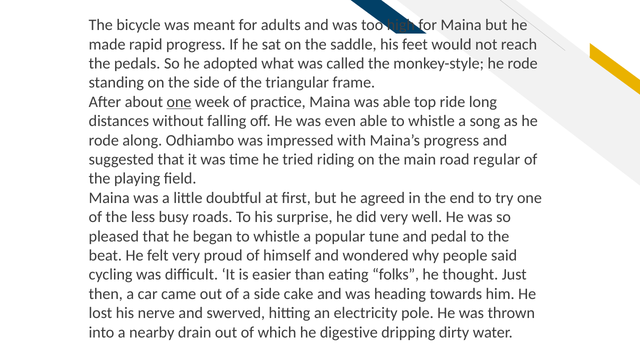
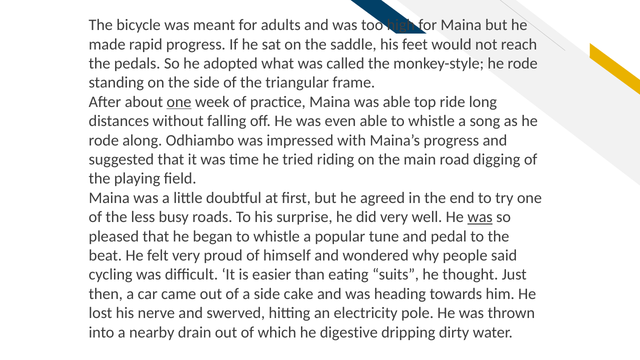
regular: regular -> digging
was at (480, 217) underline: none -> present
folks: folks -> suits
